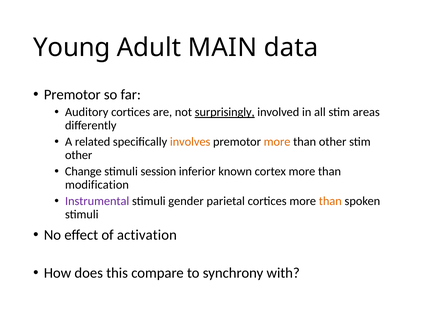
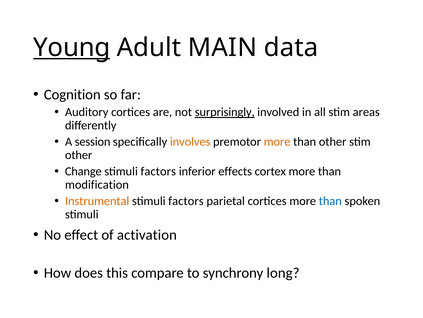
Young underline: none -> present
Premotor at (72, 94): Premotor -> Cognition
related: related -> session
session at (158, 171): session -> factors
known: known -> effects
Instrumental colour: purple -> orange
gender at (186, 201): gender -> factors
than at (330, 201) colour: orange -> blue
with: with -> long
